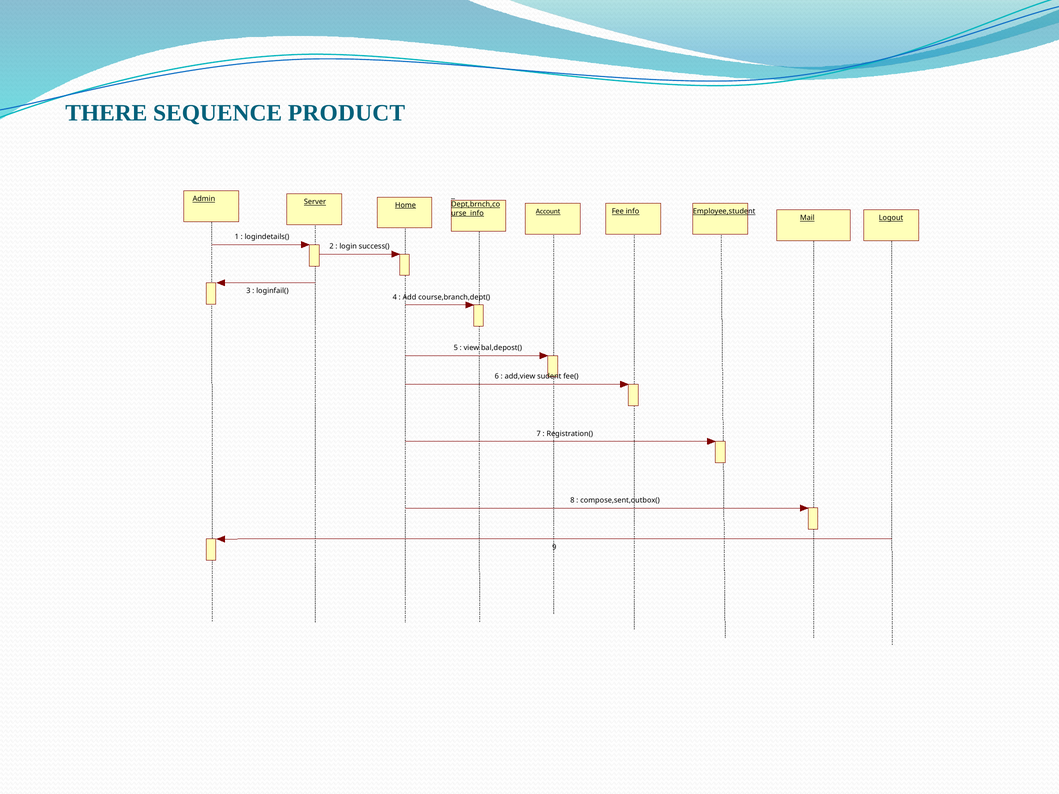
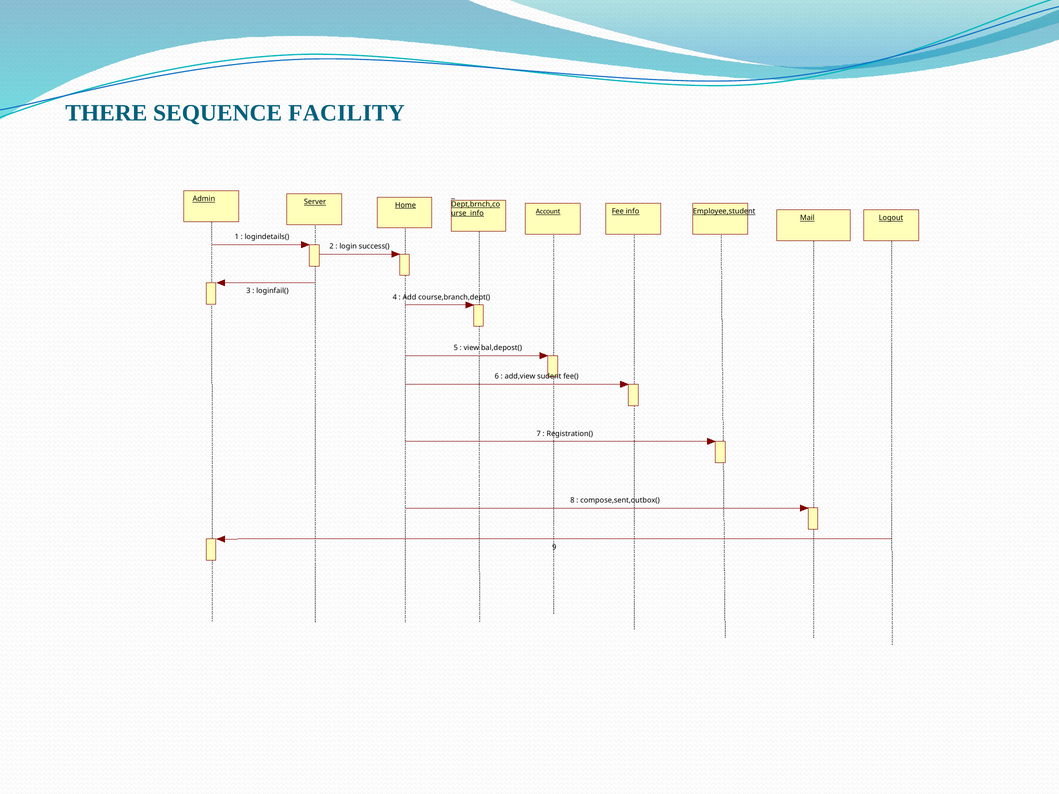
PRODUCT: PRODUCT -> FACILITY
